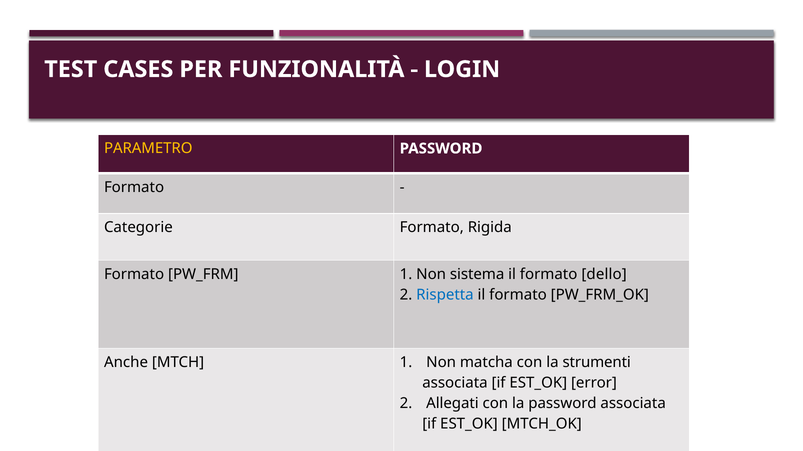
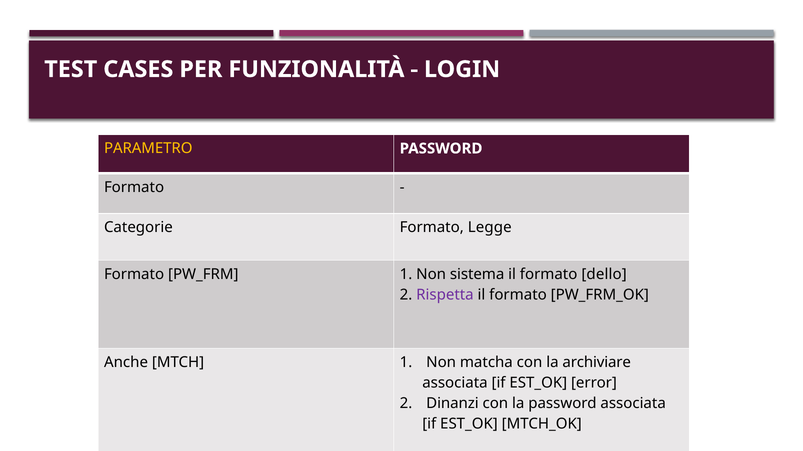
Rigida: Rigida -> Legge
Rispetta colour: blue -> purple
strumenti: strumenti -> archiviare
Allegati: Allegati -> Dinanzi
